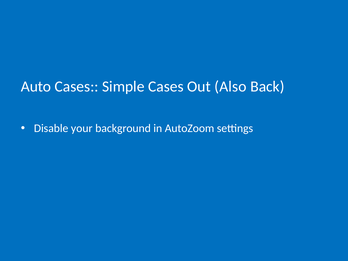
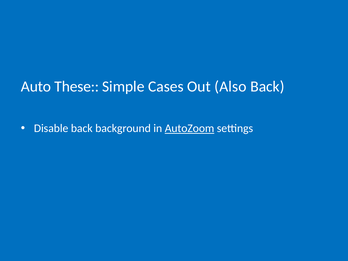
Auto Cases: Cases -> These
Disable your: your -> back
AutoZoom underline: none -> present
